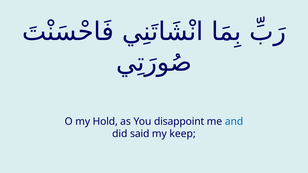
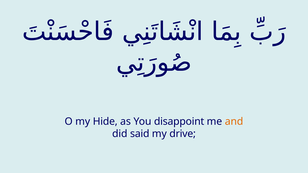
Hold: Hold -> Hide
and colour: blue -> orange
keep: keep -> drive
